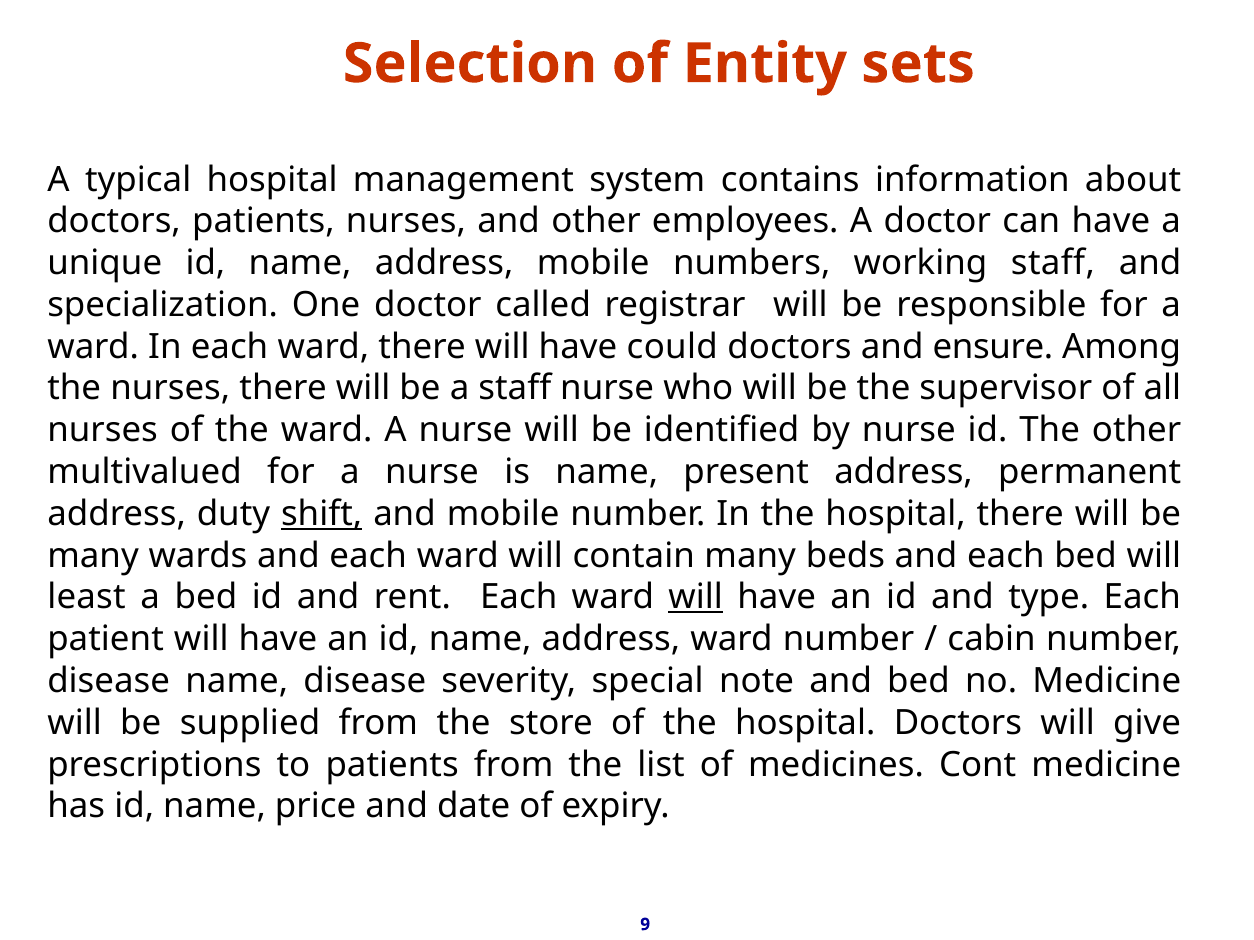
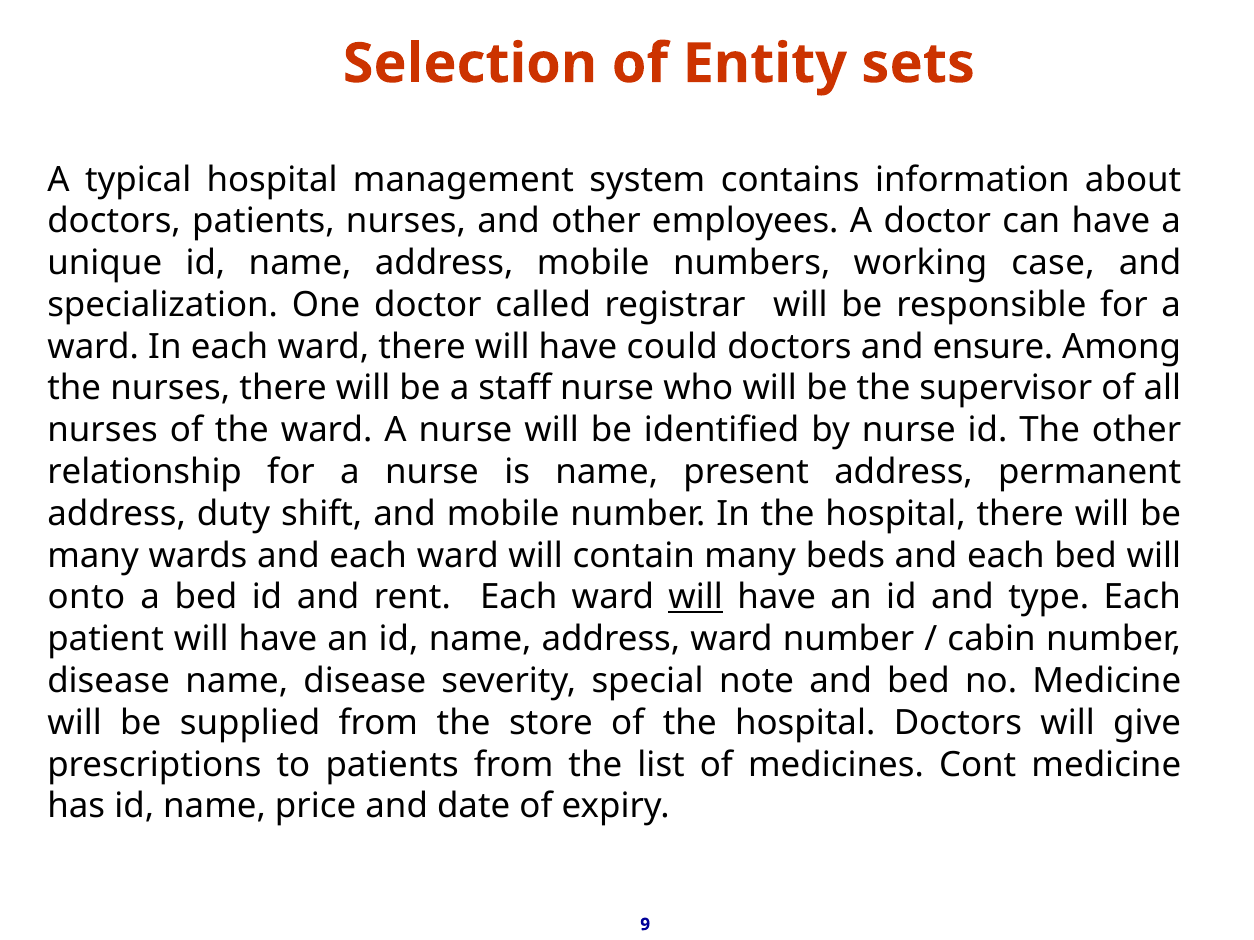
working staff: staff -> case
multivalued: multivalued -> relationship
shift underline: present -> none
least: least -> onto
